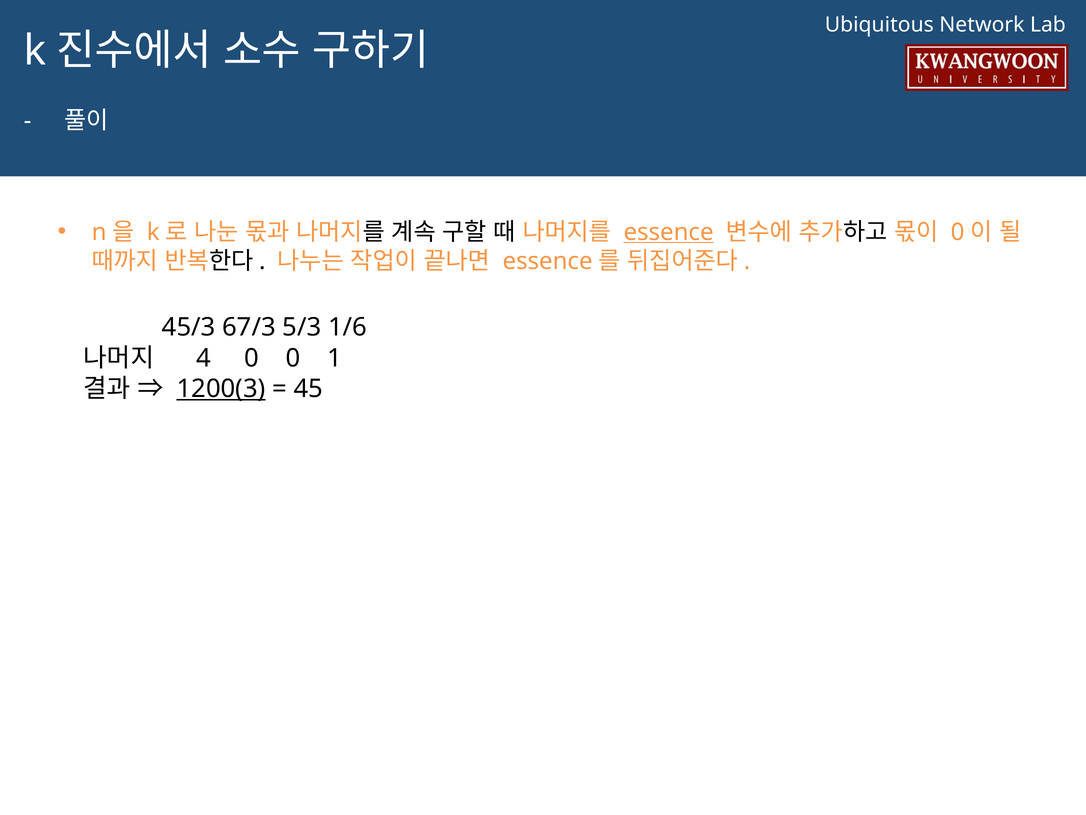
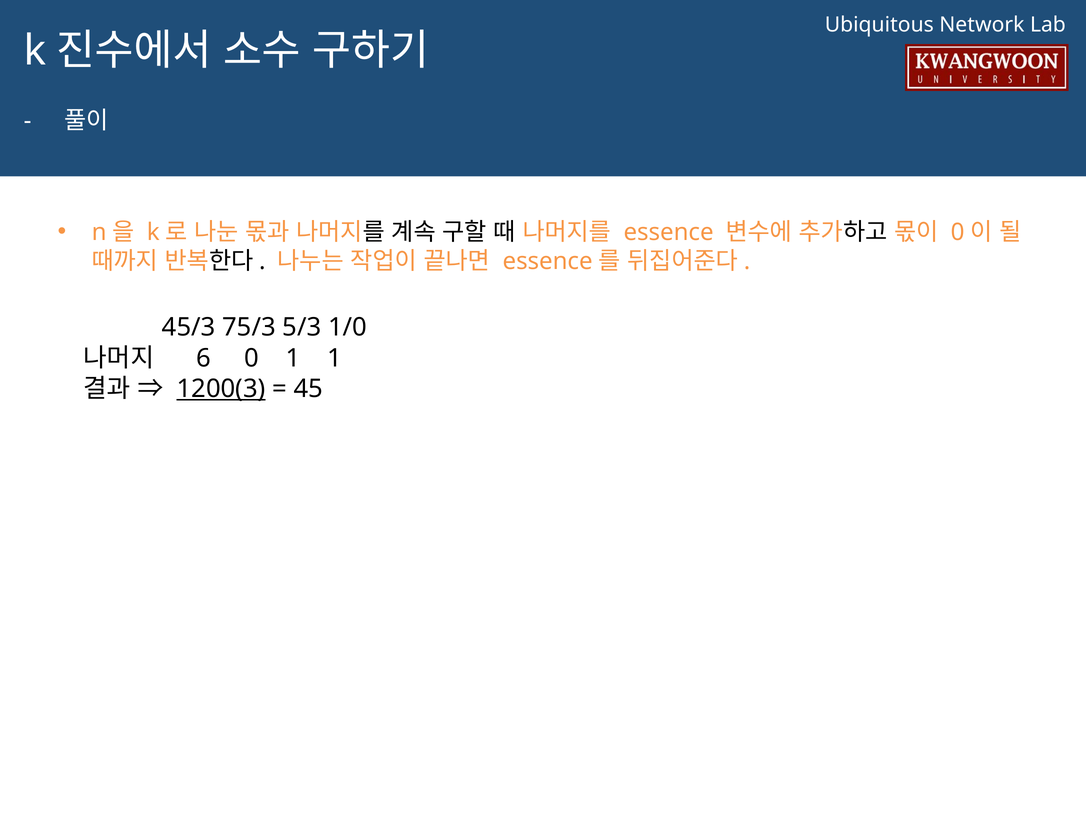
essence underline: present -> none
67/3: 67/3 -> 75/3
1/6: 1/6 -> 1/0
4: 4 -> 6
0 0: 0 -> 1
